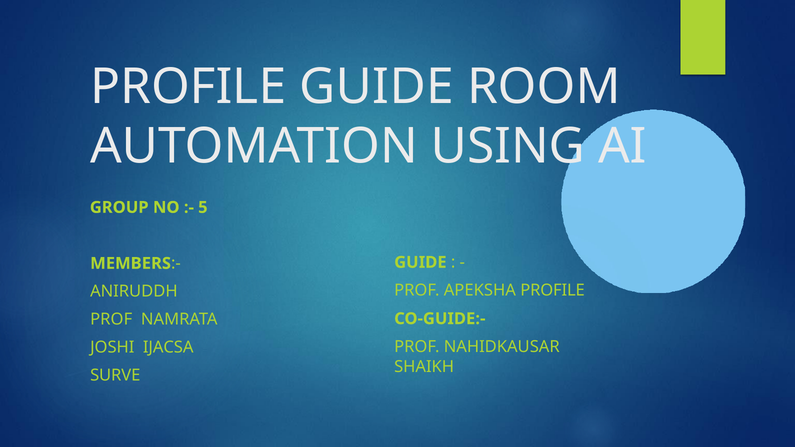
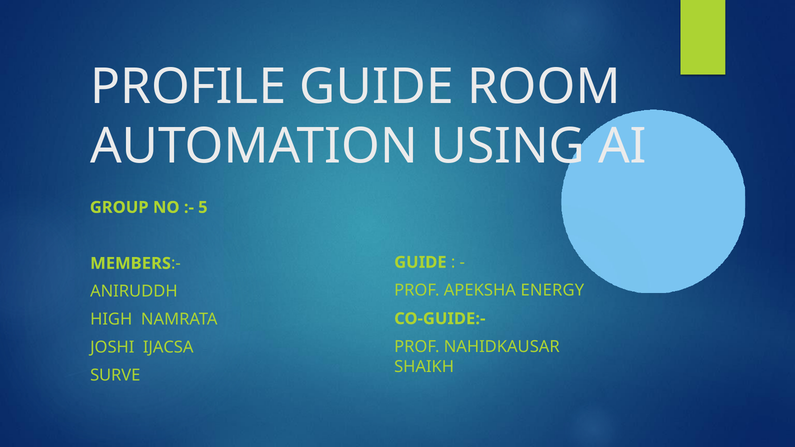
APEKSHA PROFILE: PROFILE -> ENERGY
PROF at (111, 320): PROF -> HIGH
